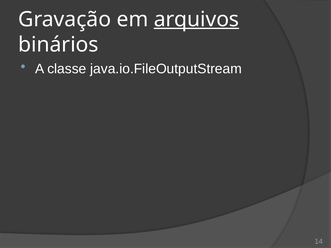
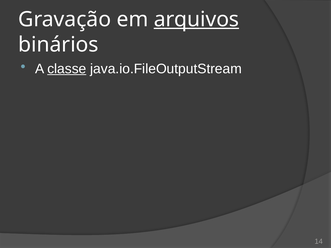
classe underline: none -> present
